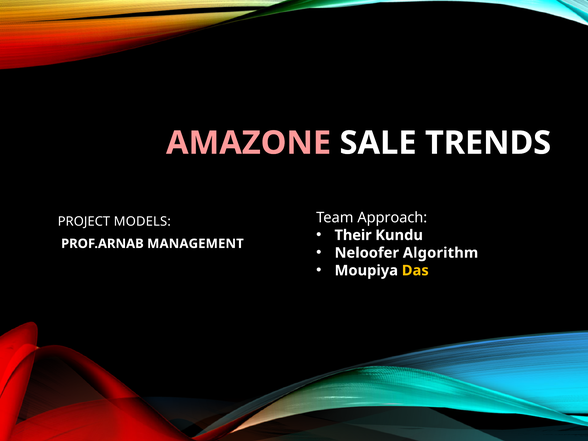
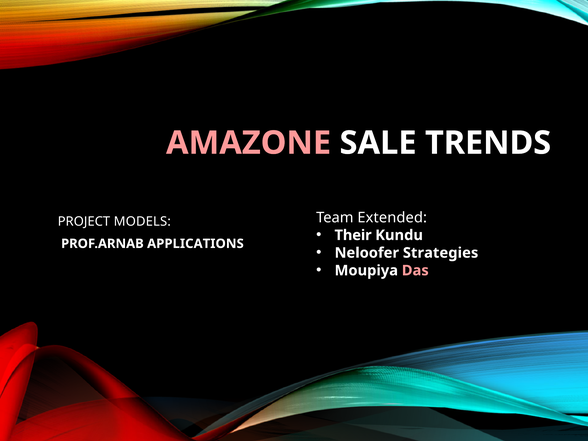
Approach: Approach -> Extended
MANAGEMENT: MANAGEMENT -> APPLICATIONS
Algorithm: Algorithm -> Strategies
Das colour: yellow -> pink
